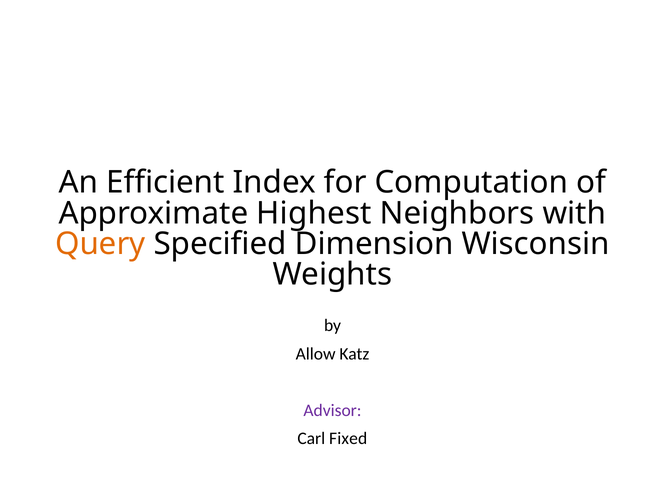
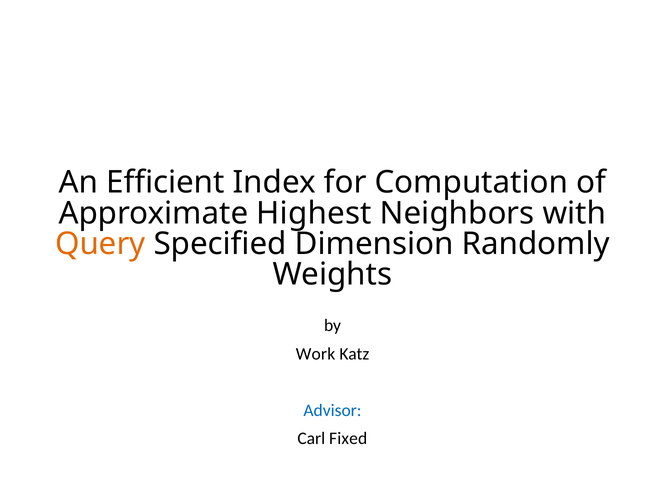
Wisconsin: Wisconsin -> Randomly
Allow: Allow -> Work
Advisor colour: purple -> blue
